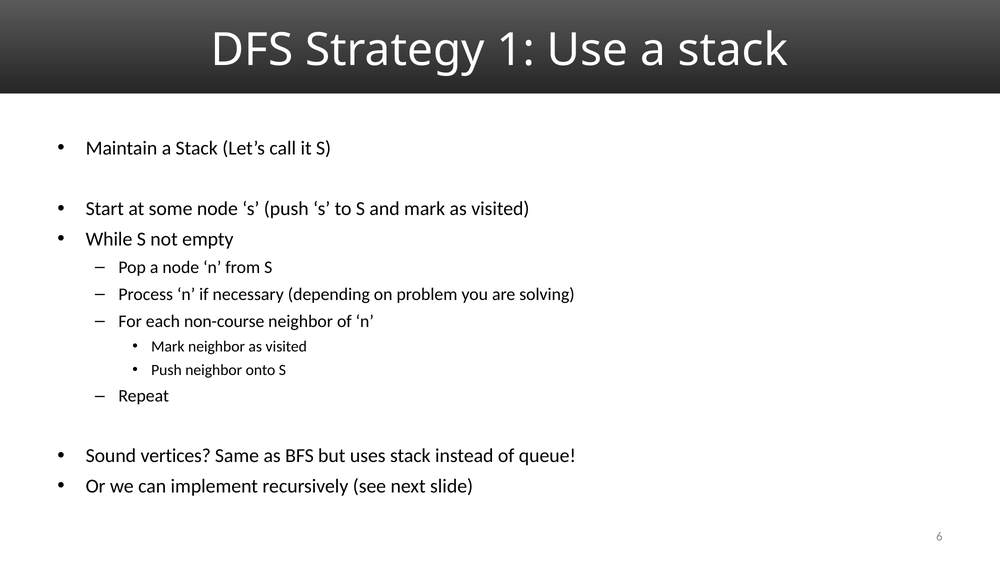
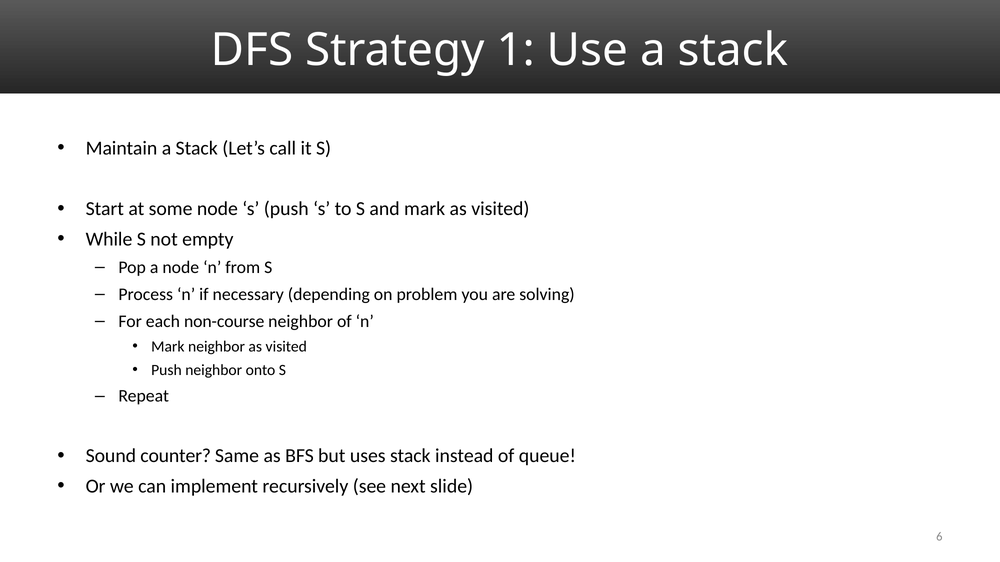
vertices: vertices -> counter
